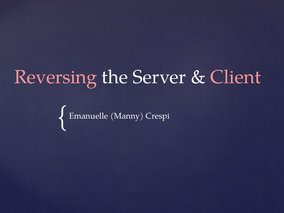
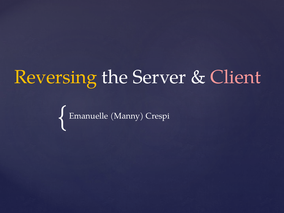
Reversing colour: pink -> yellow
